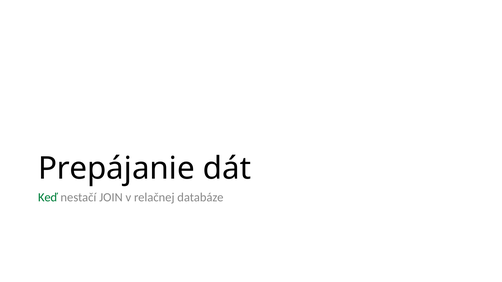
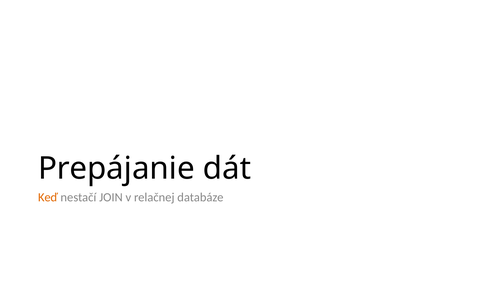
Keď colour: green -> orange
